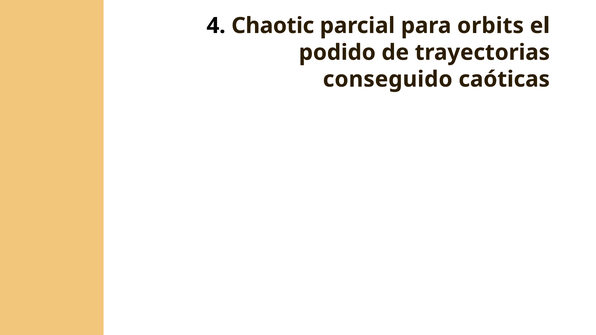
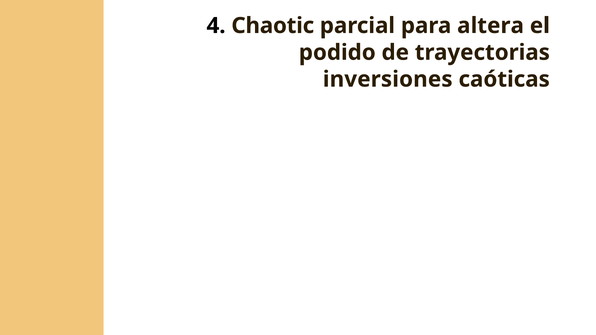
orbits: orbits -> altera
conseguido: conseguido -> inversiones
